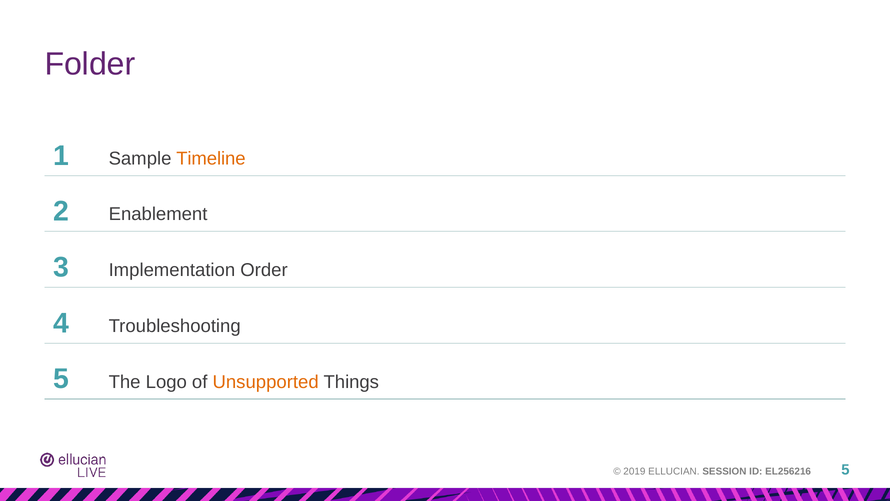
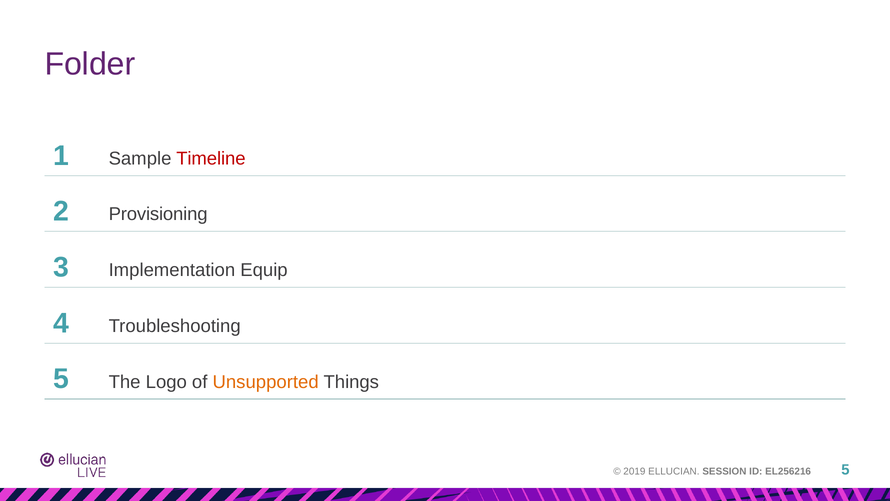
Timeline colour: orange -> red
Enablement: Enablement -> Provisioning
Order: Order -> Equip
